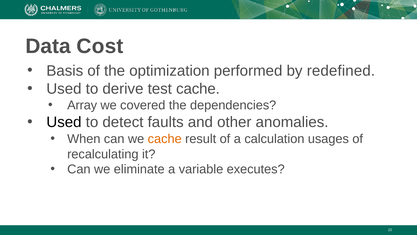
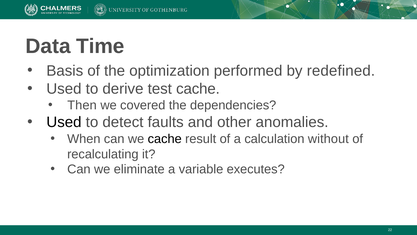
Cost: Cost -> Time
Array: Array -> Then
cache at (165, 139) colour: orange -> black
usages: usages -> without
